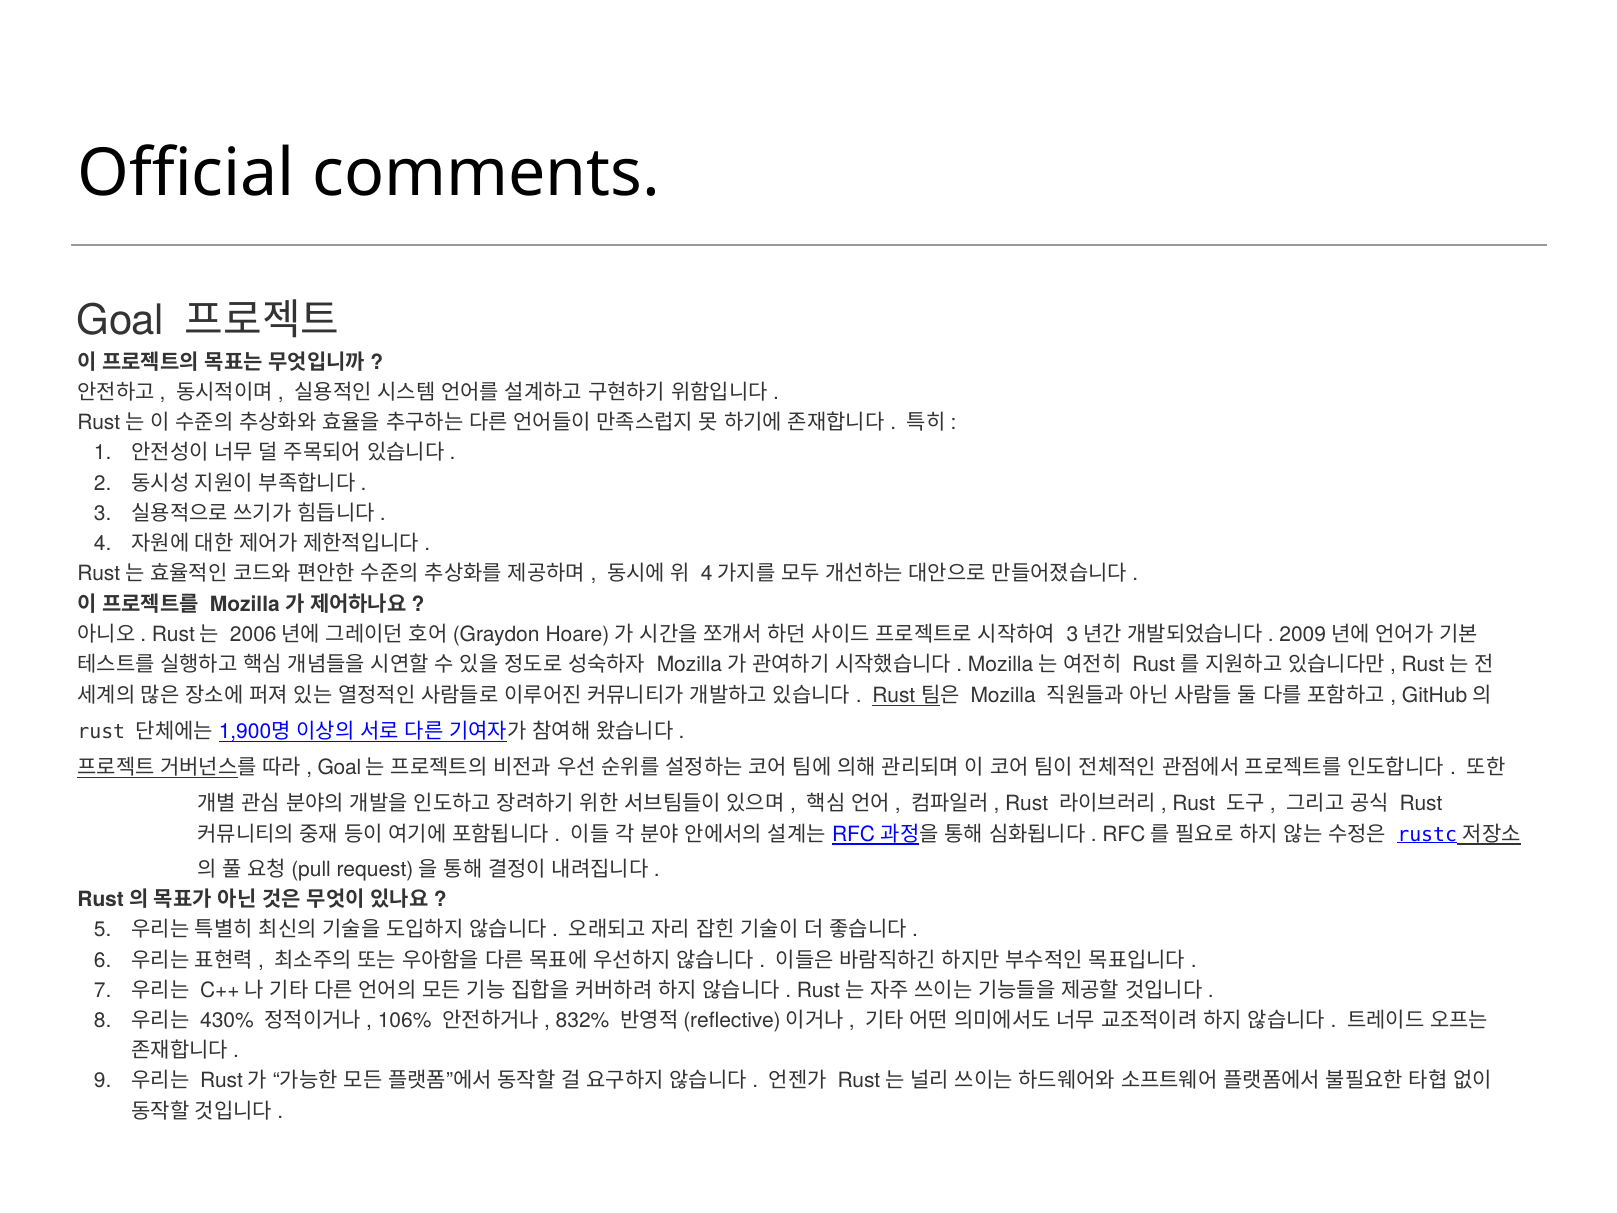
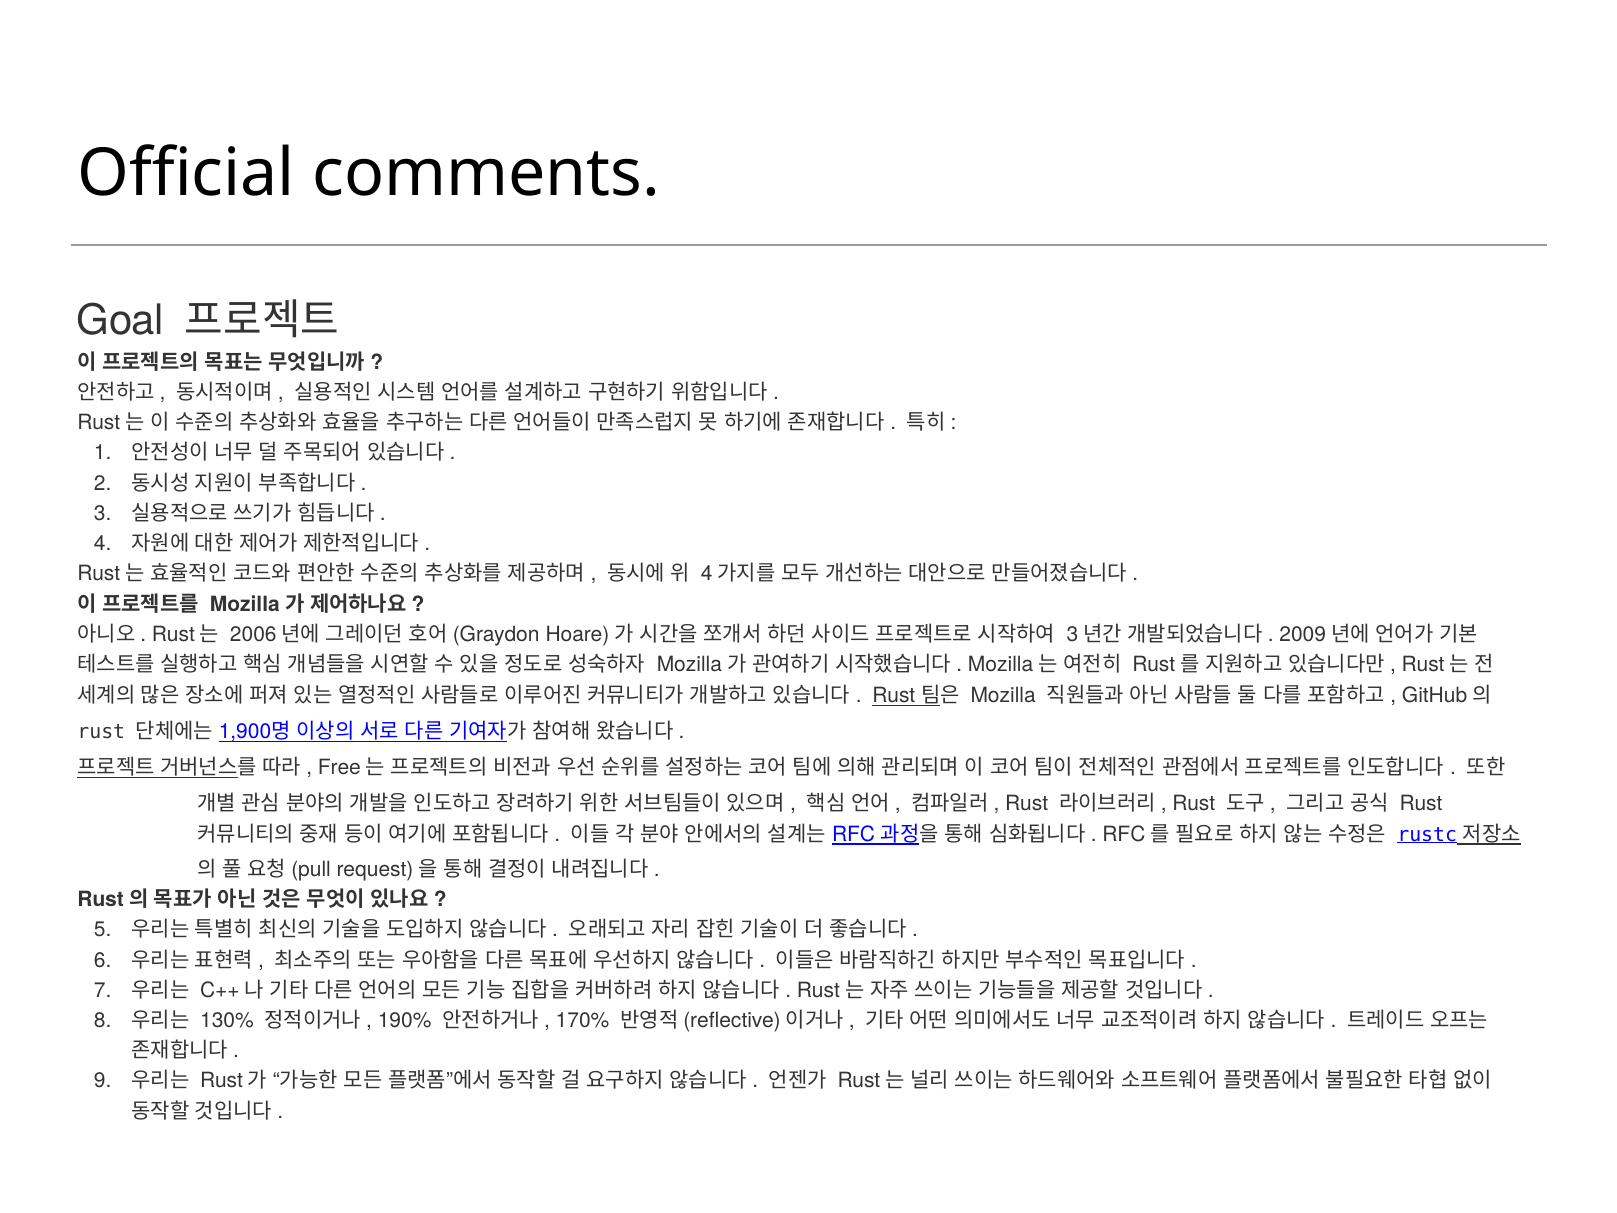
Goal at (339, 768): Goal -> Free
430%: 430% -> 130%
106%: 106% -> 190%
832%: 832% -> 170%
